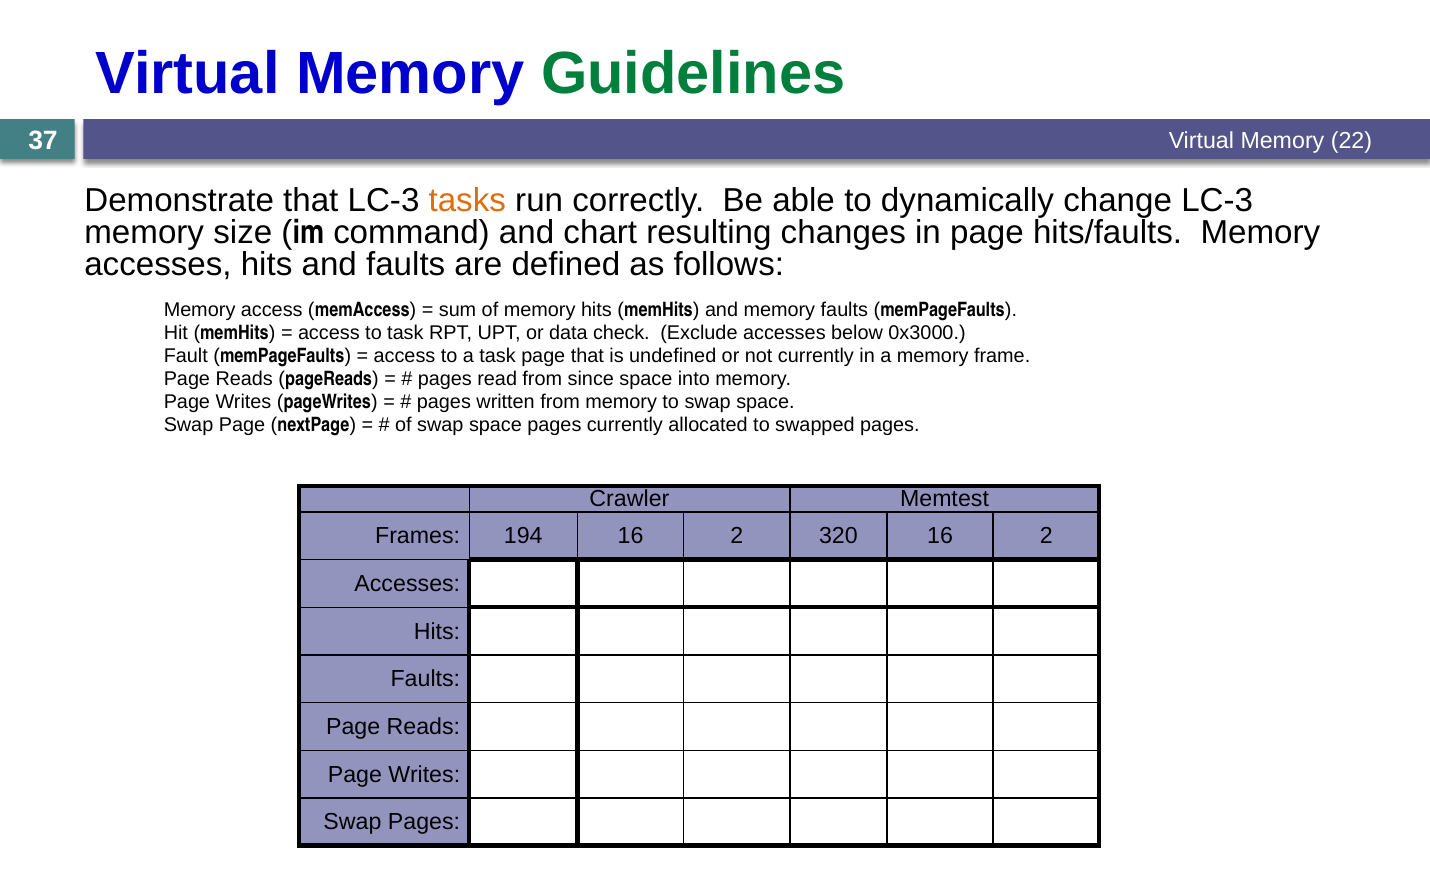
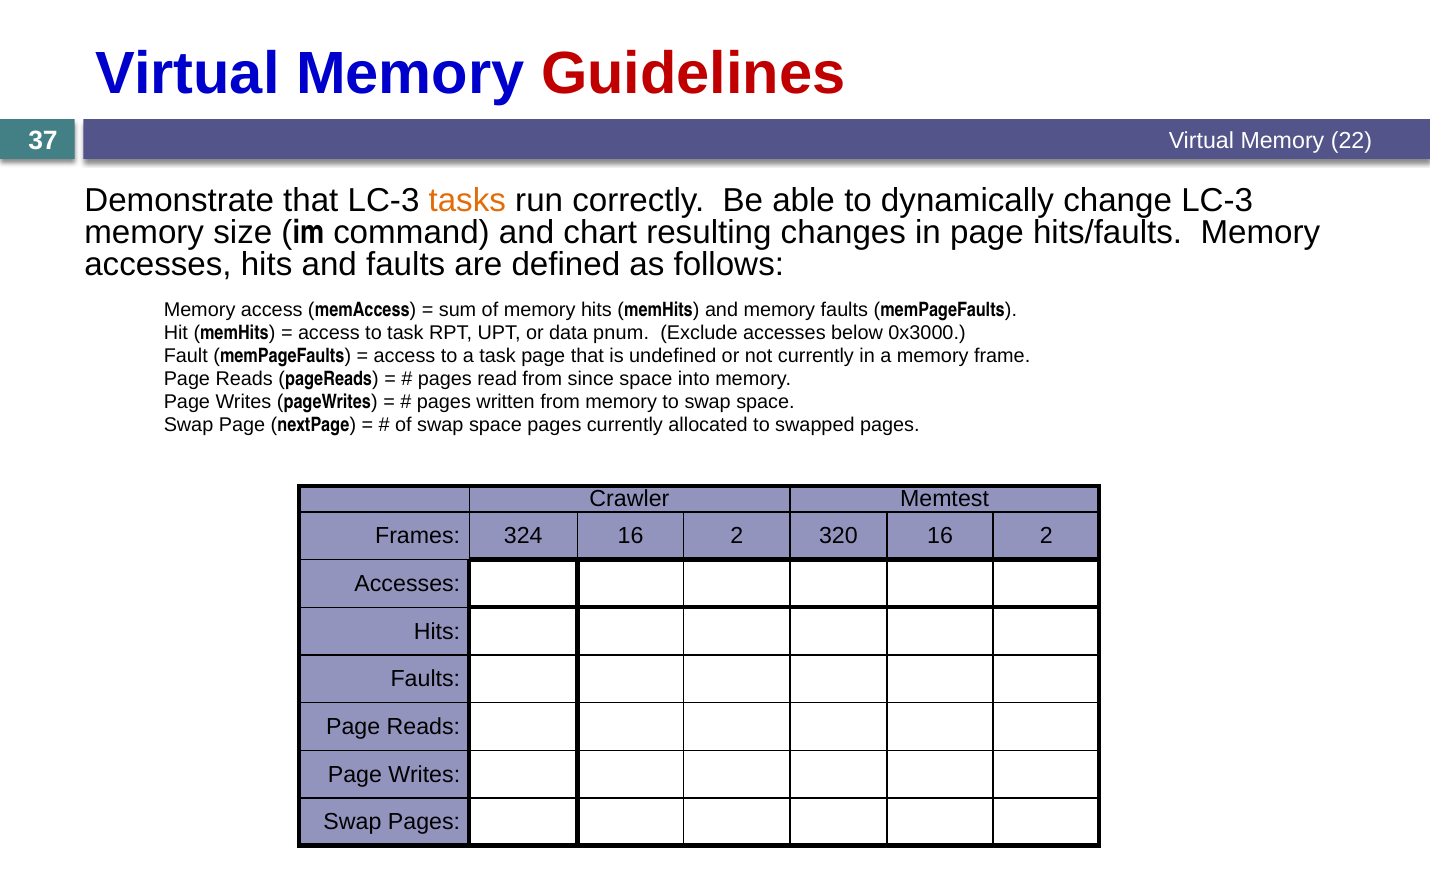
Guidelines colour: green -> red
check: check -> pnum
194: 194 -> 324
